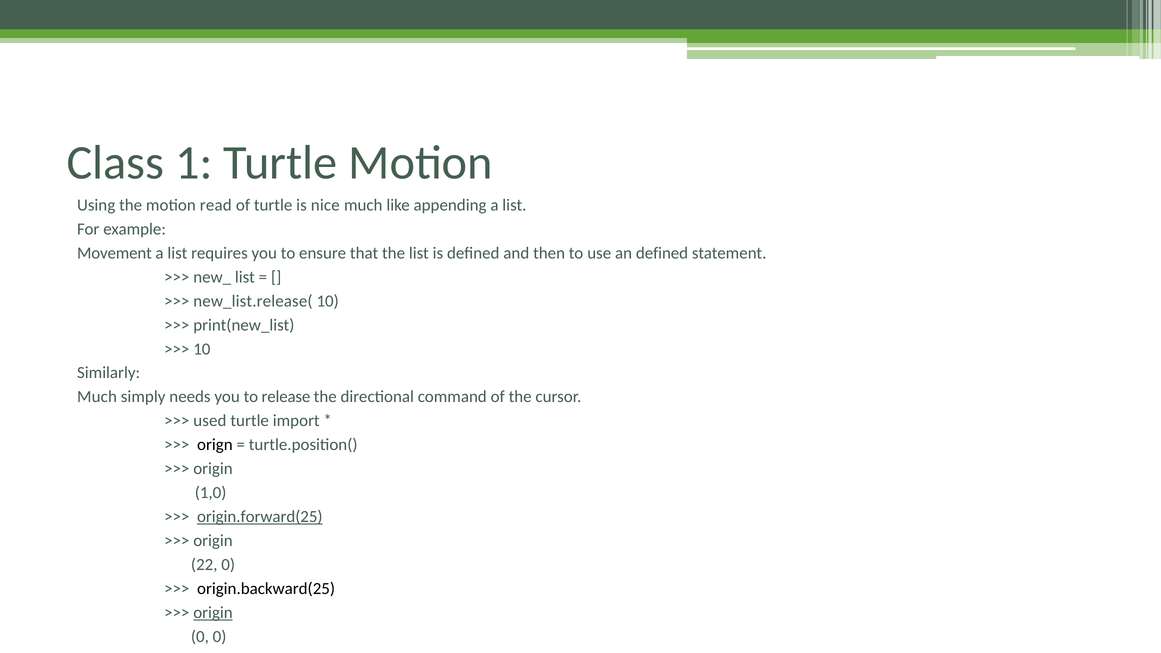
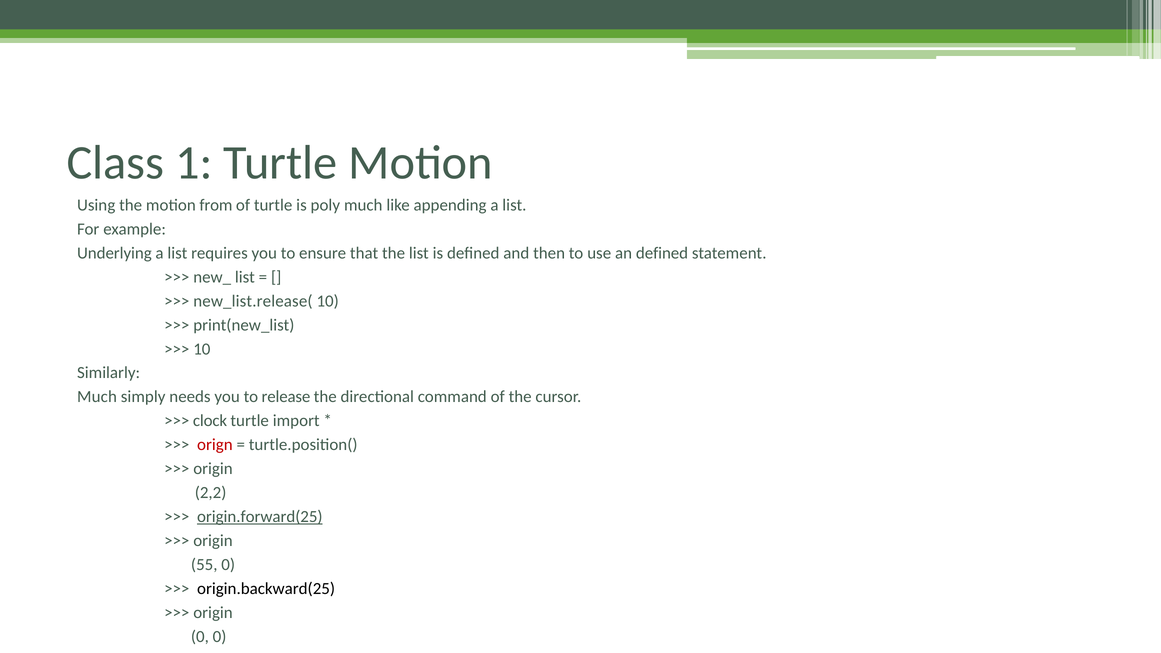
read: read -> from
nice: nice -> poly
Movement: Movement -> Underlying
used: used -> clock
orign colour: black -> red
1,0: 1,0 -> 2,2
22: 22 -> 55
origin at (213, 613) underline: present -> none
